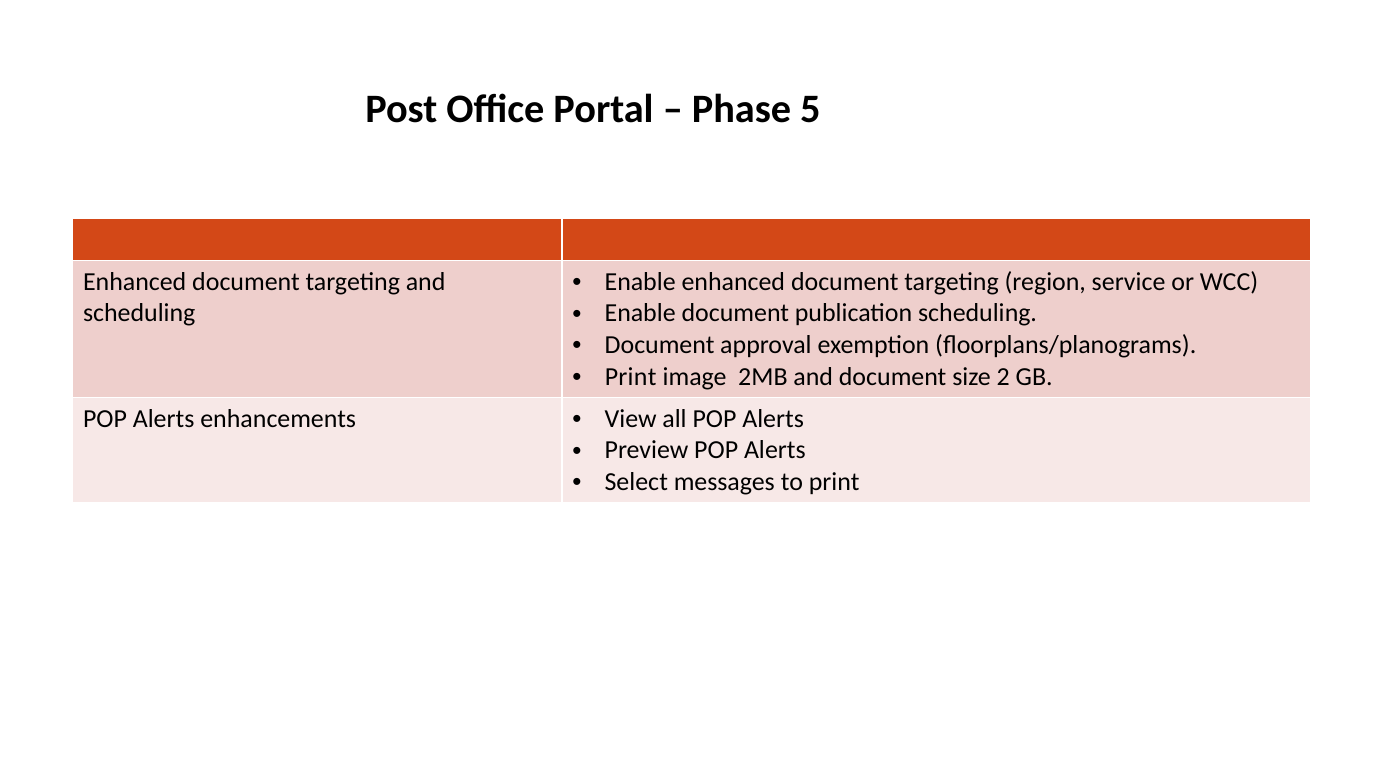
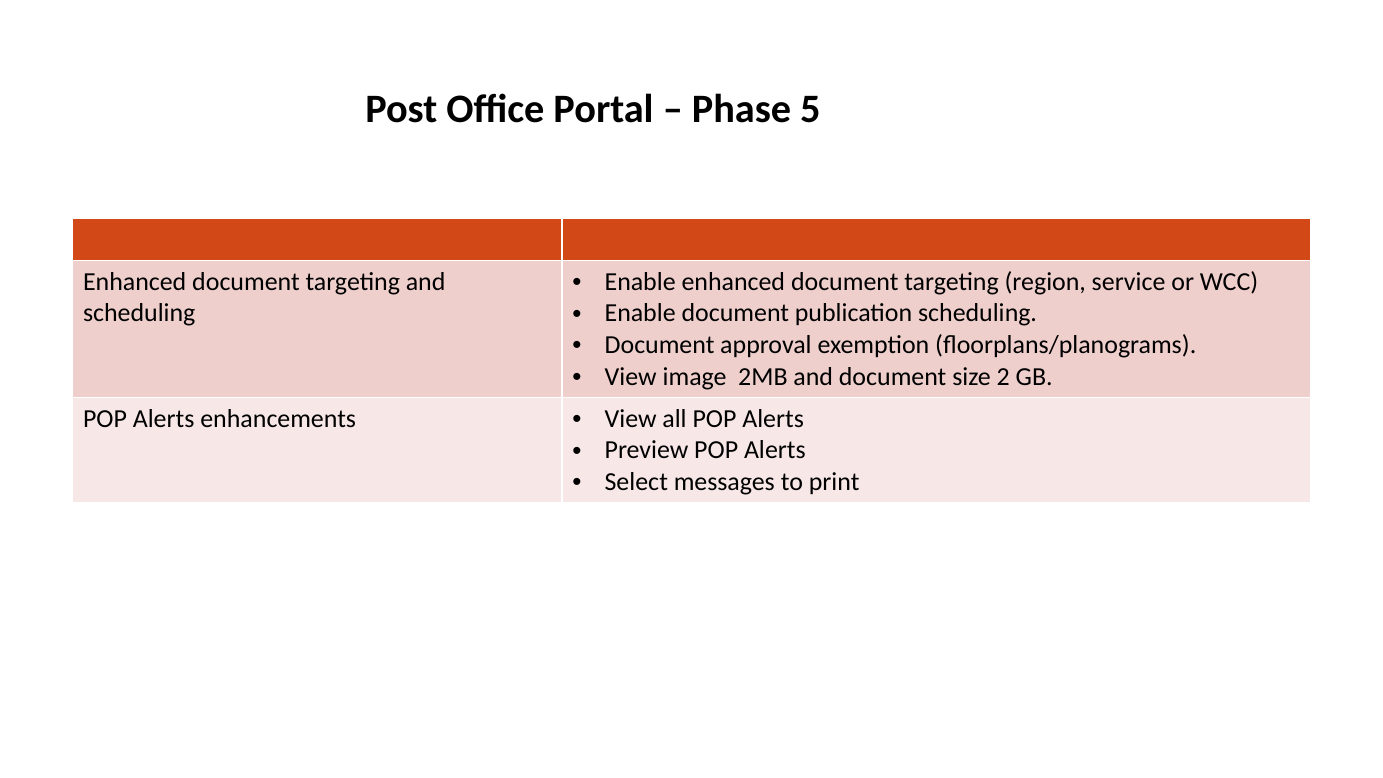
Print at (631, 377): Print -> View
